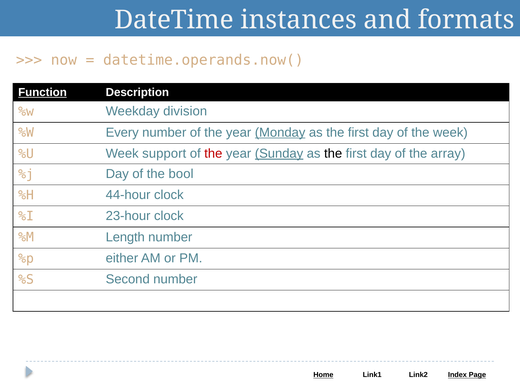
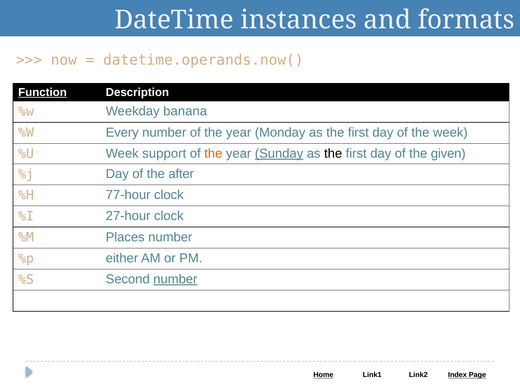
division: division -> banana
Monday underline: present -> none
the at (213, 154) colour: red -> orange
array: array -> given
bool: bool -> after
44-hour: 44-hour -> 77-hour
23-hour: 23-hour -> 27-hour
Length: Length -> Places
number at (175, 279) underline: none -> present
